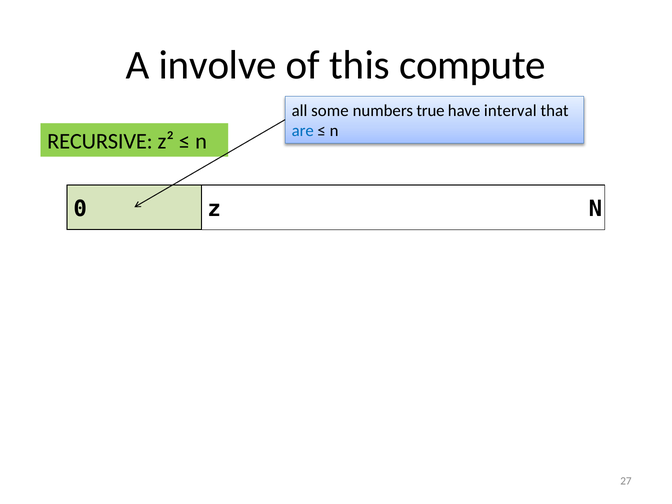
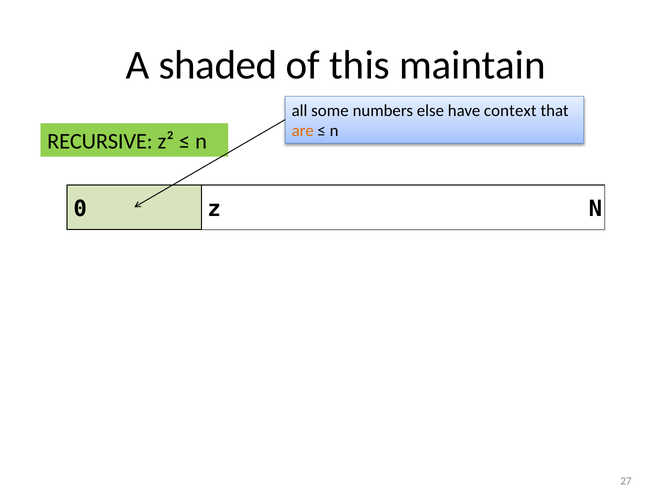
involve: involve -> shaded
compute: compute -> maintain
true: true -> else
interval: interval -> context
are colour: blue -> orange
